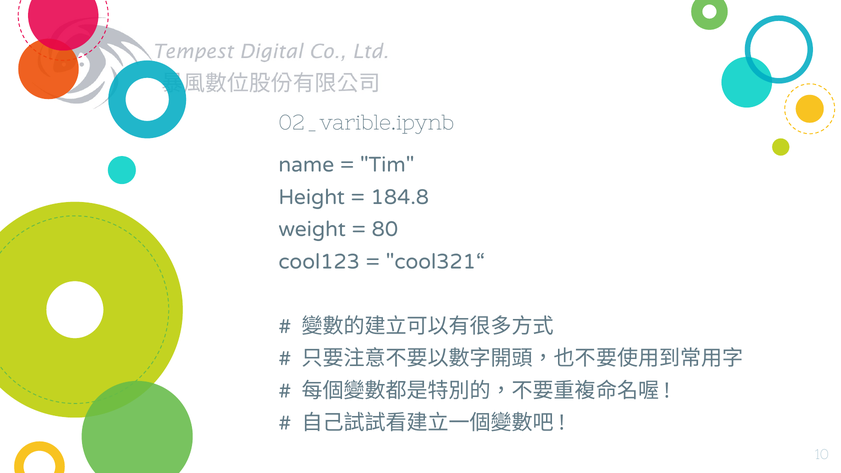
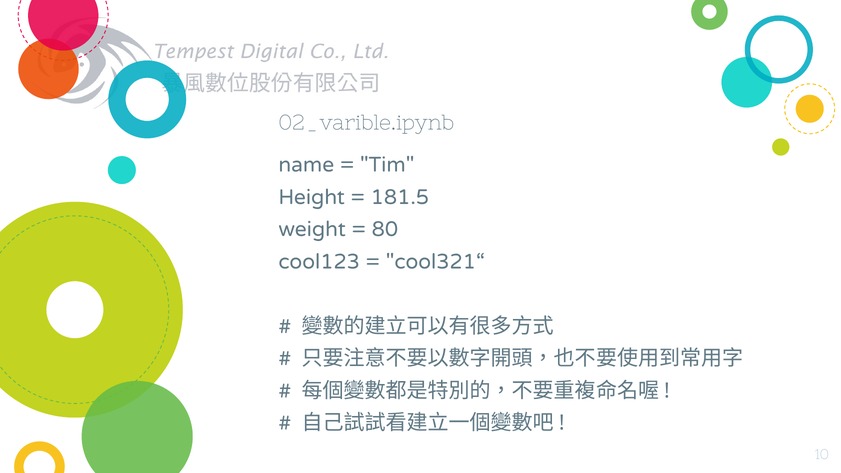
184.8: 184.8 -> 181.5
